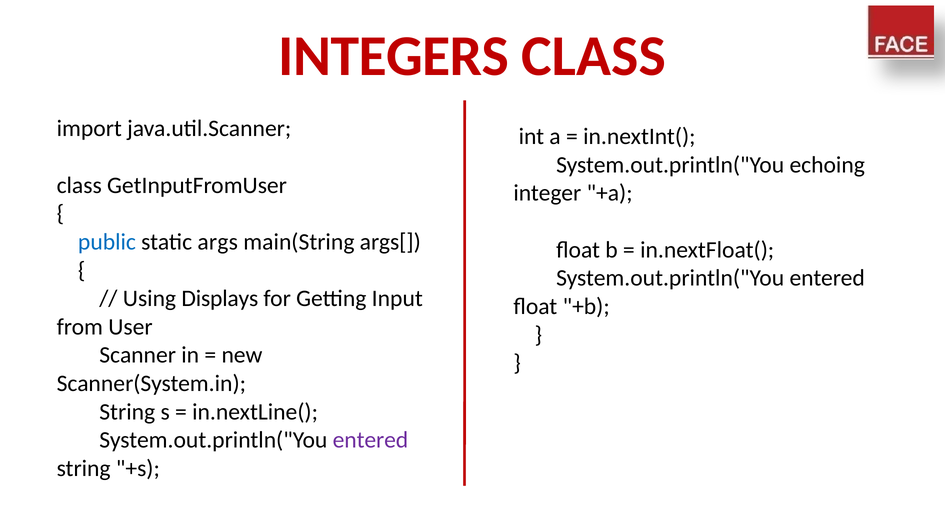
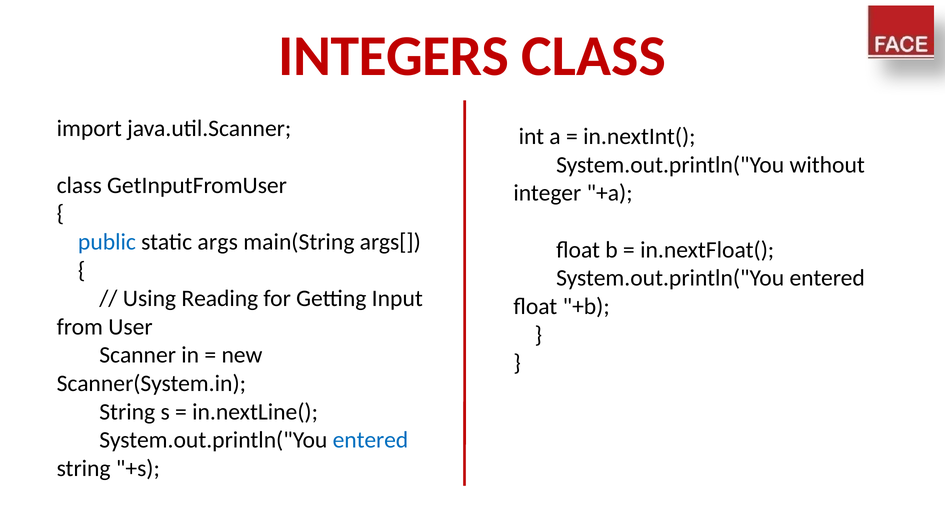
echoing: echoing -> without
Displays: Displays -> Reading
entered at (370, 441) colour: purple -> blue
